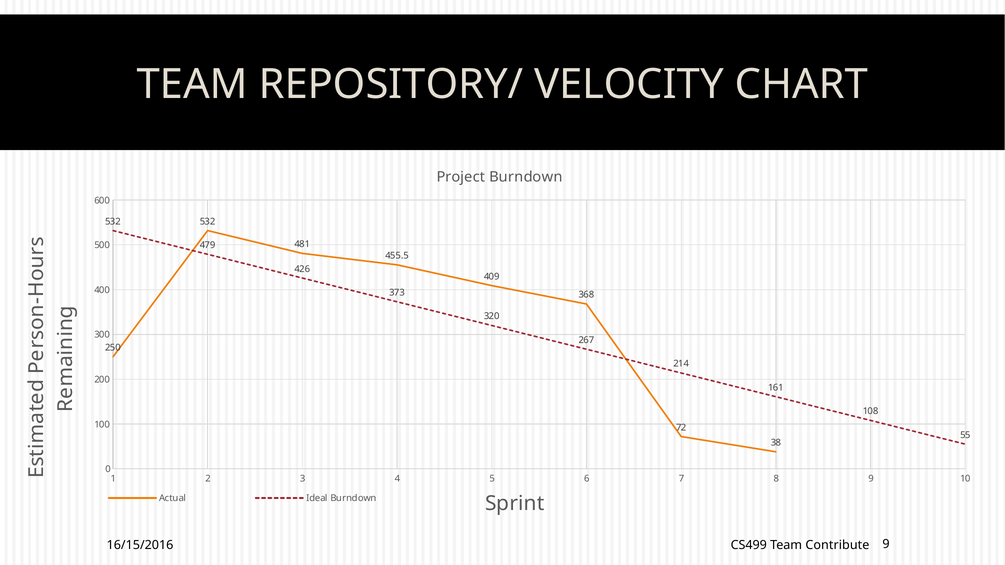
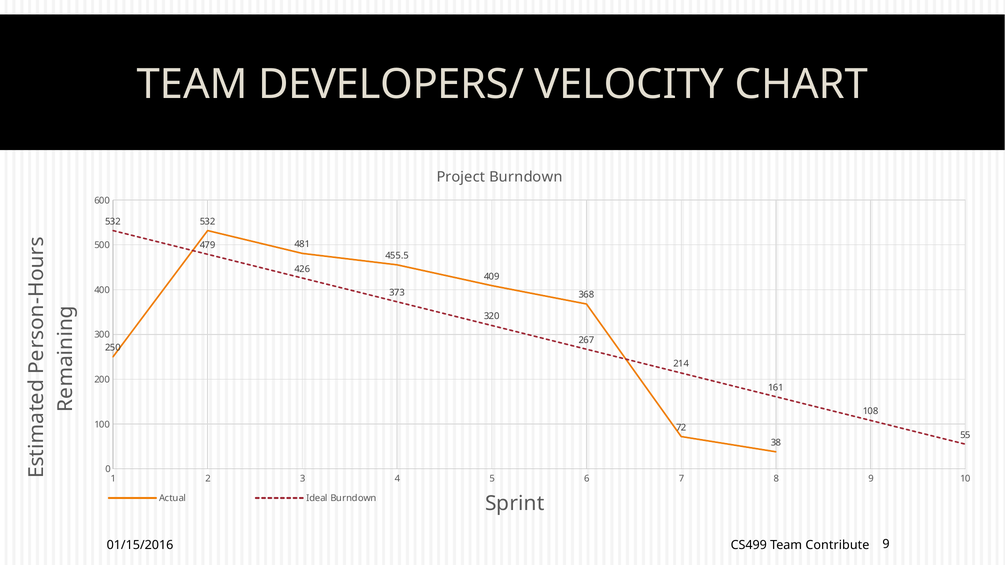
REPOSITORY/: REPOSITORY/ -> DEVELOPERS/
16/15/2016: 16/15/2016 -> 01/15/2016
